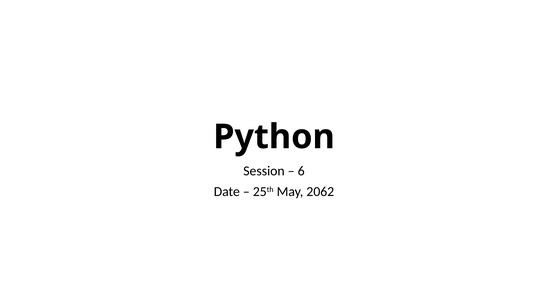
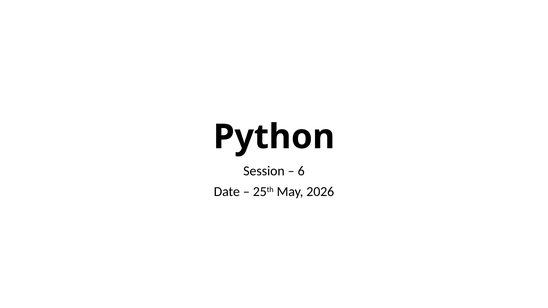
2062: 2062 -> 2026
